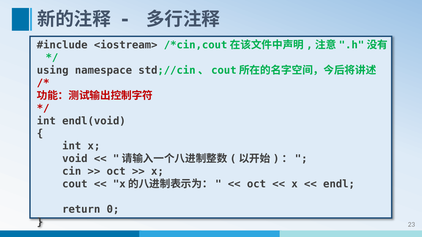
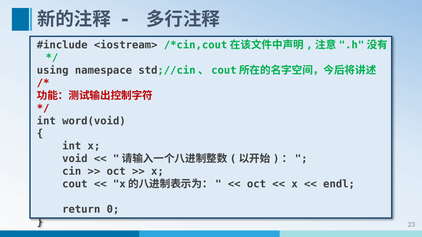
endl(void: endl(void -> word(void
